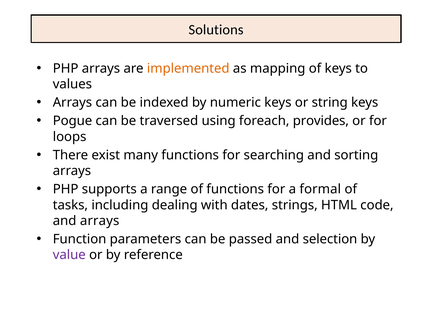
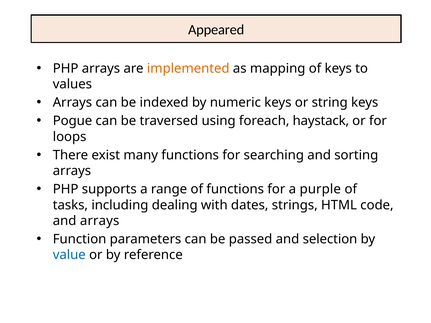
Solutions: Solutions -> Appeared
provides: provides -> haystack
formal: formal -> purple
value colour: purple -> blue
